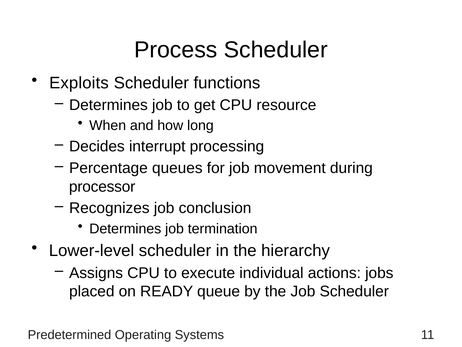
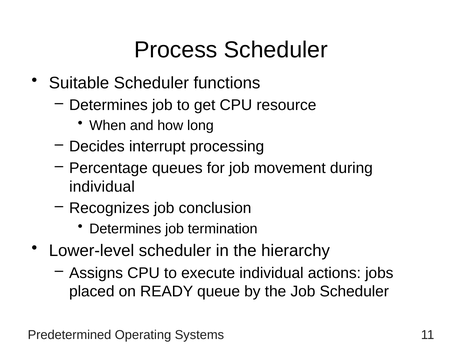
Exploits: Exploits -> Suitable
processor at (102, 186): processor -> individual
